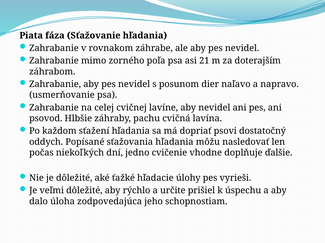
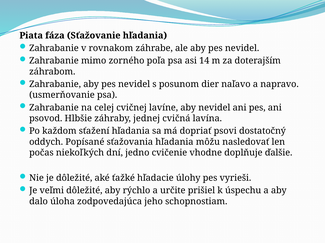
21: 21 -> 14
pachu: pachu -> jednej
